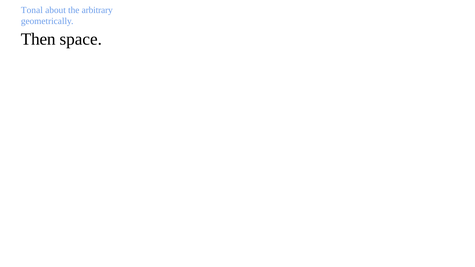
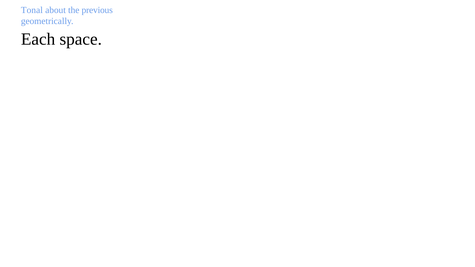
arbitrary: arbitrary -> previous
Then: Then -> Each
